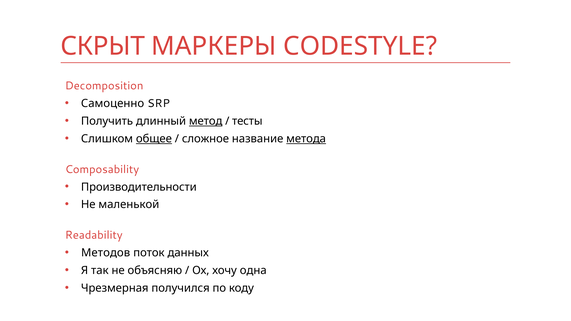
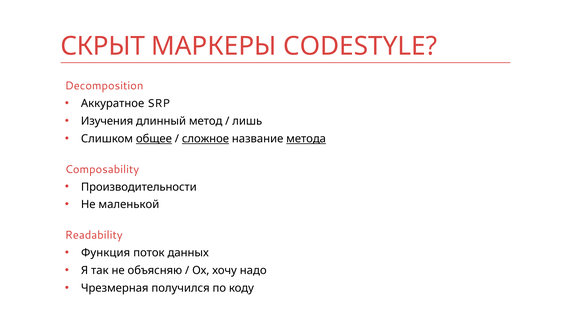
Самоценно: Самоценно -> Аккуратное
Получить: Получить -> Изучения
метод underline: present -> none
тесты: тесты -> лишь
сложное underline: none -> present
Методов: Методов -> Функция
одна: одна -> надо
